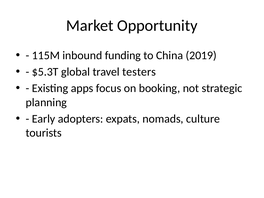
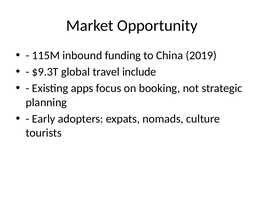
$5.3T: $5.3T -> $9.3T
testers: testers -> include
